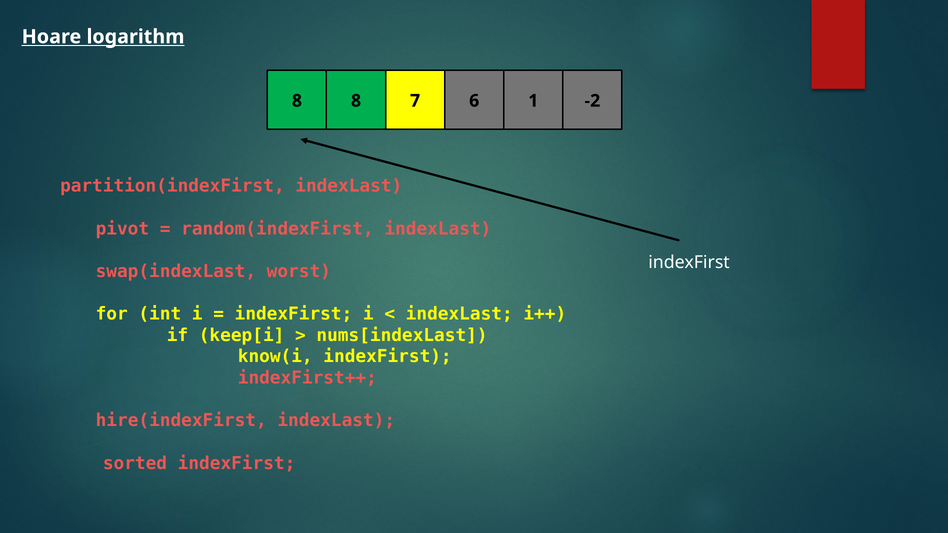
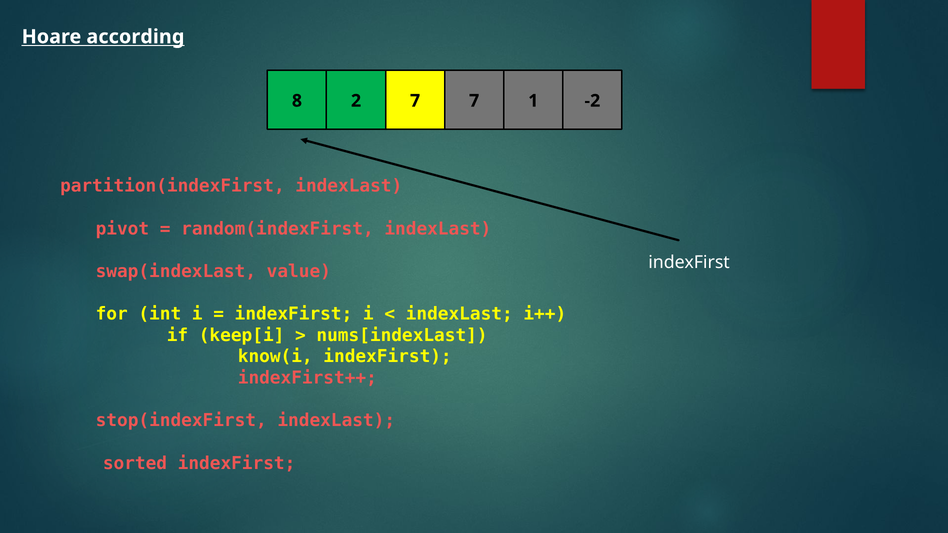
logarithm: logarithm -> according
8 8: 8 -> 2
7 6: 6 -> 7
worst: worst -> value
hire(indexFirst: hire(indexFirst -> stop(indexFirst
